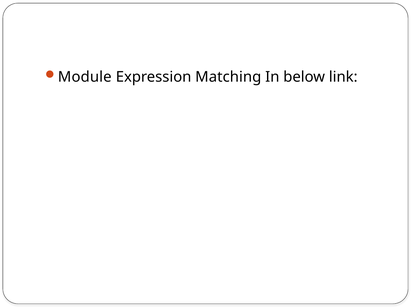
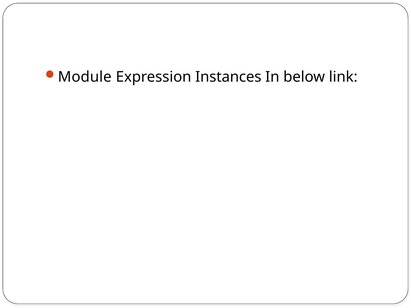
Matching: Matching -> Instances
